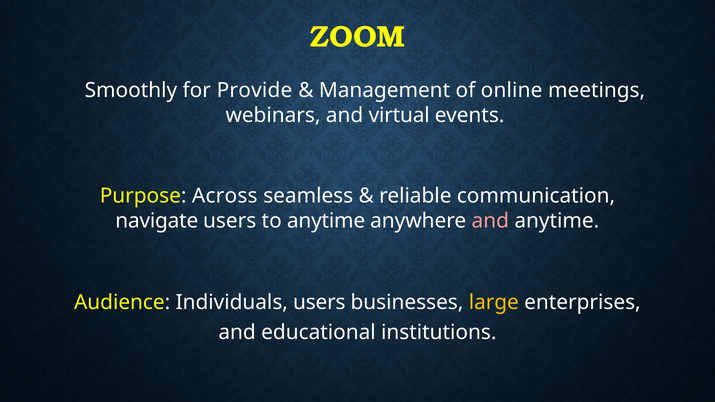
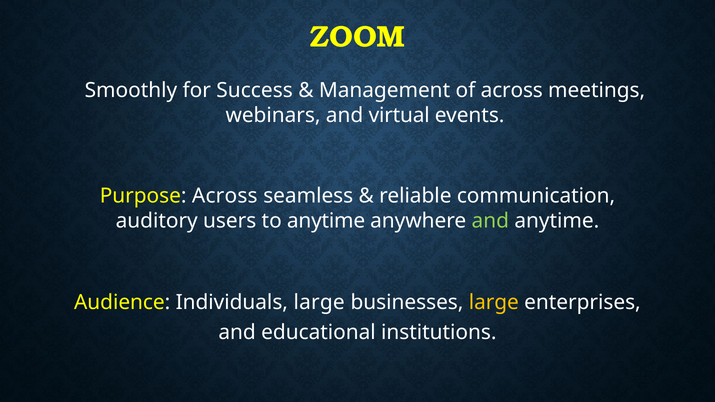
Provide: Provide -> Success
of online: online -> across
navigate: navigate -> auditory
and at (490, 221) colour: pink -> light green
Individuals users: users -> large
